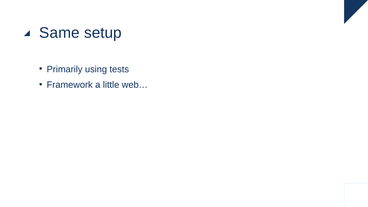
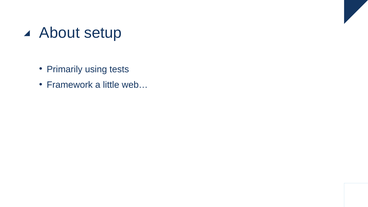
Same: Same -> About
